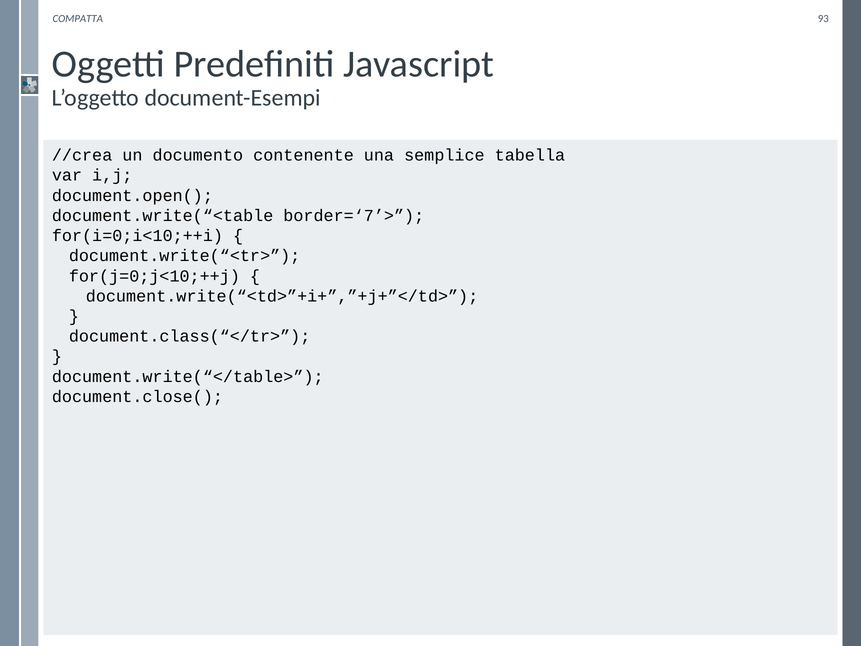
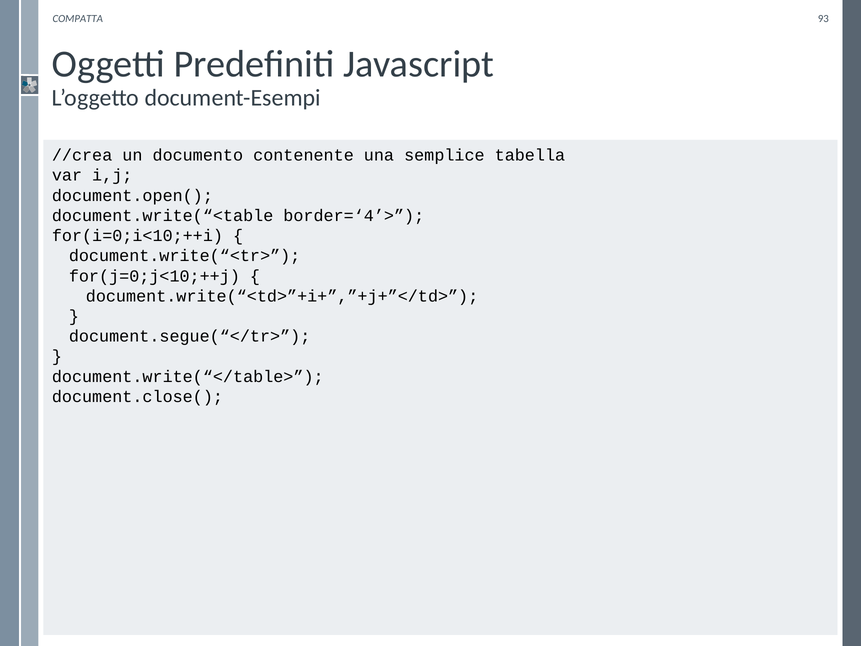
border=‘7’>: border=‘7’> -> border=‘4’>
document.class(“</tr>: document.class(“</tr> -> document.segue(“</tr>
